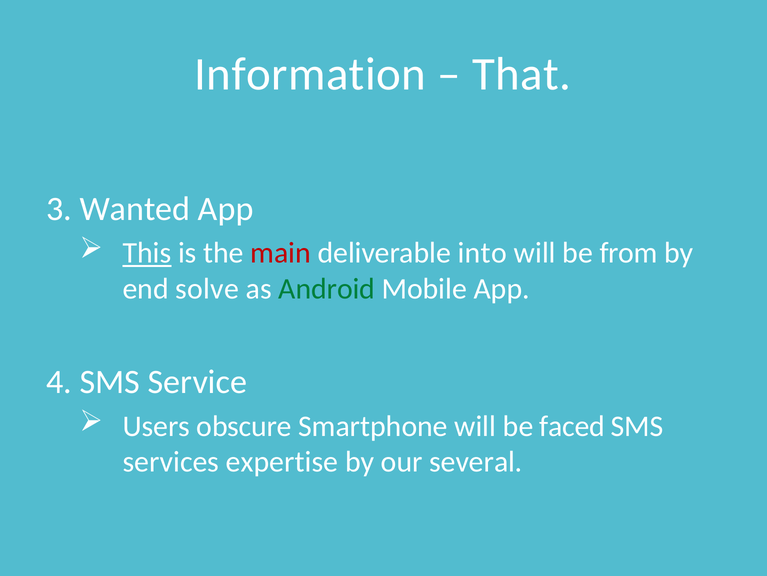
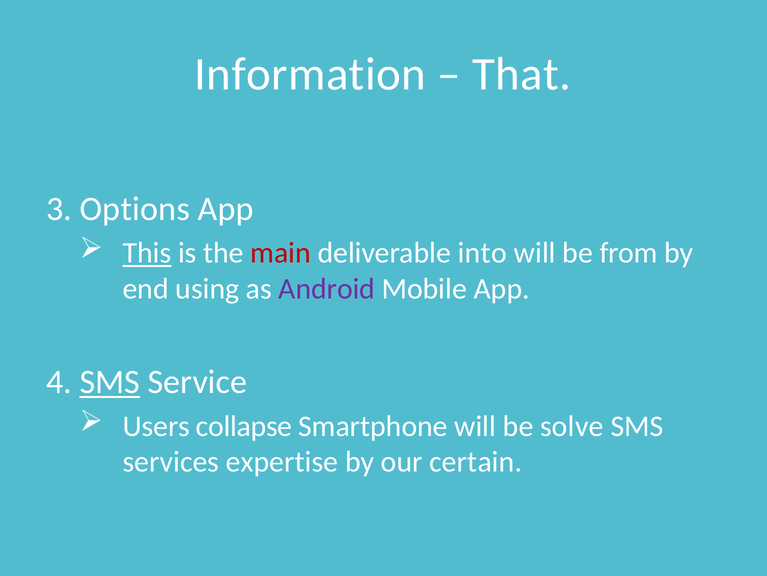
Wanted: Wanted -> Options
solve: solve -> using
Android colour: green -> purple
SMS at (110, 382) underline: none -> present
obscure: obscure -> collapse
faced: faced -> solve
several: several -> certain
